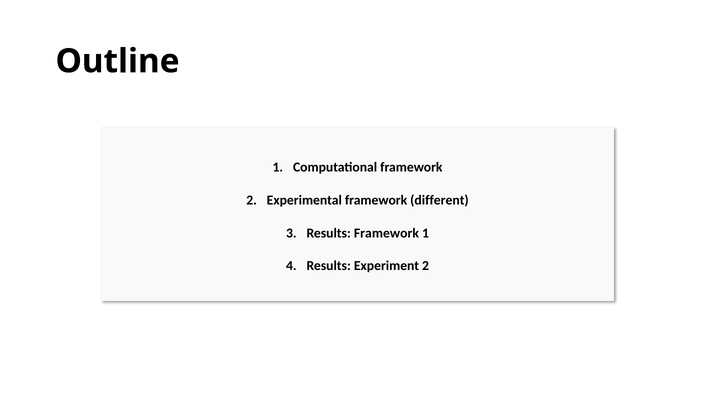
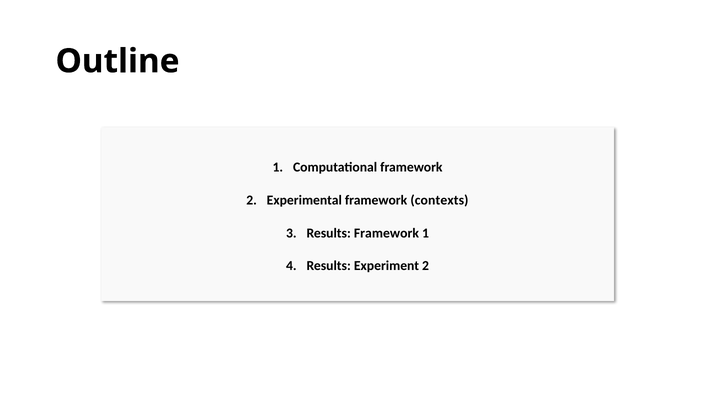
different: different -> contexts
